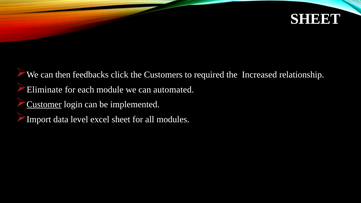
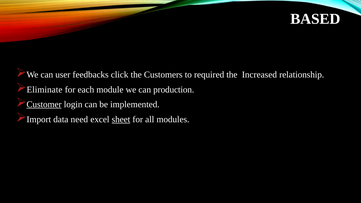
SHEET at (315, 19): SHEET -> BASED
then: then -> user
automated: automated -> production
level: level -> need
sheet at (121, 119) underline: none -> present
